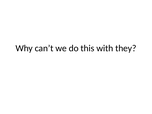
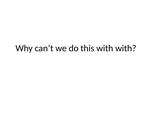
with they: they -> with
